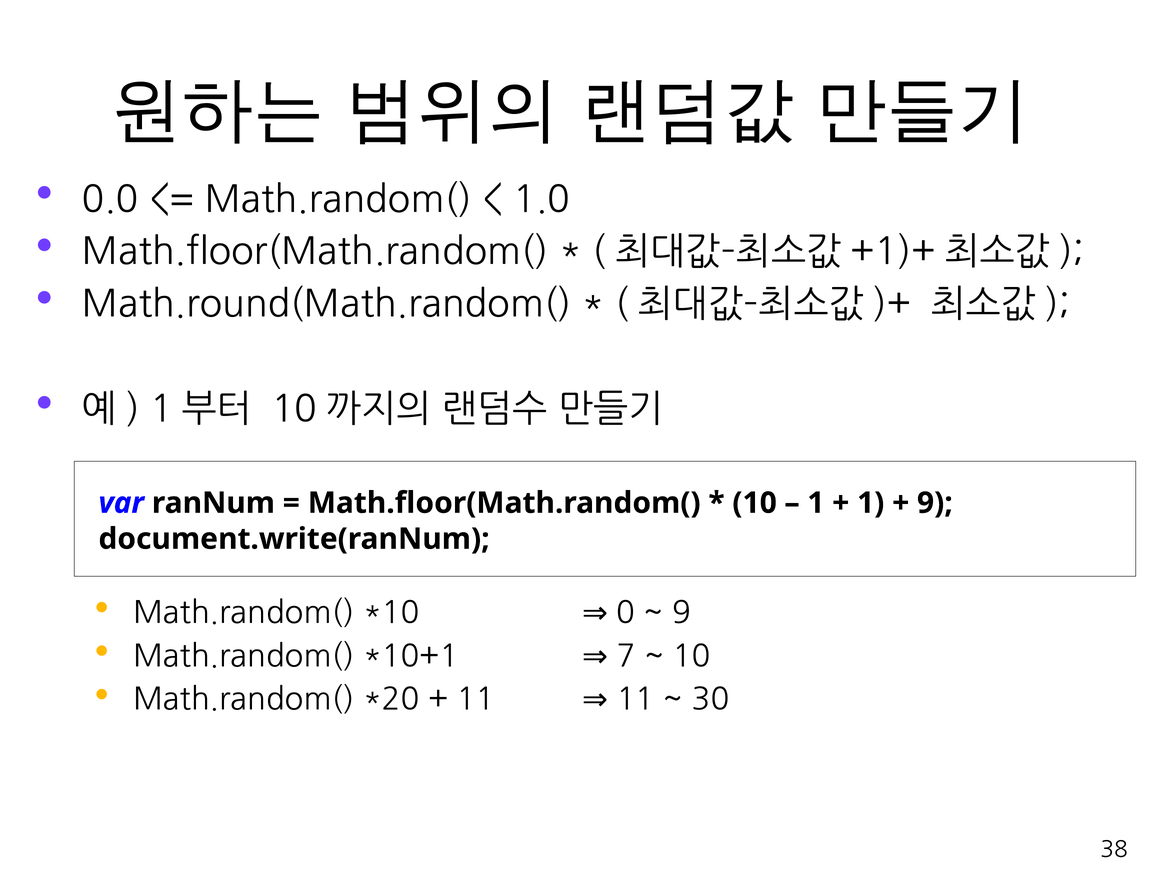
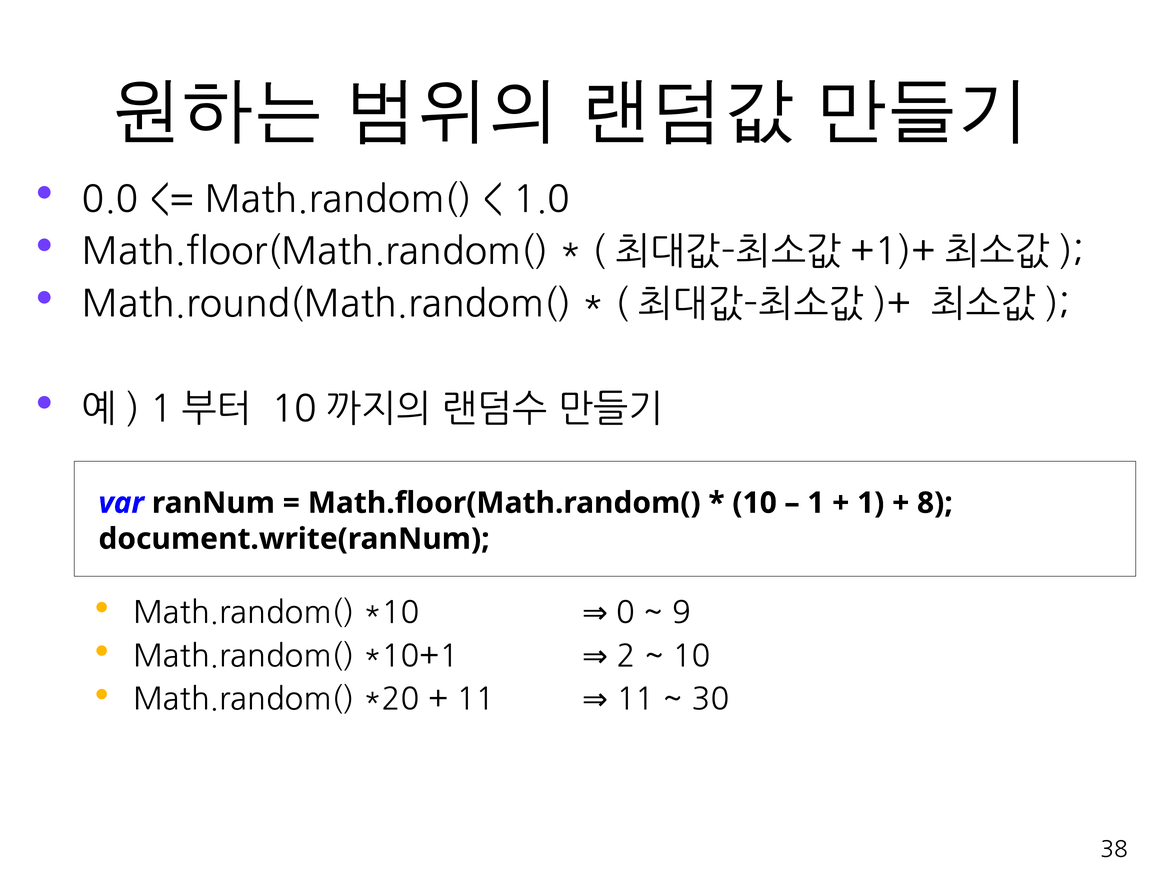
9 at (935, 503): 9 -> 8
7: 7 -> 2
